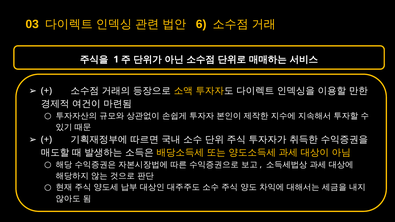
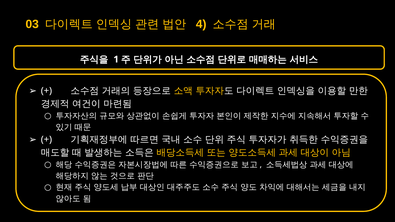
6: 6 -> 4
